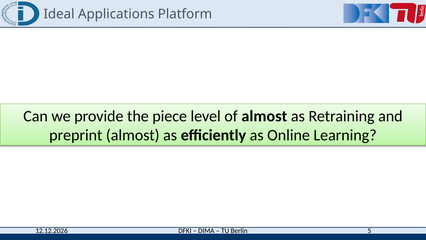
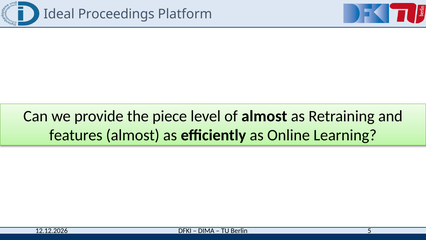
Applications: Applications -> Proceedings
preprint: preprint -> features
